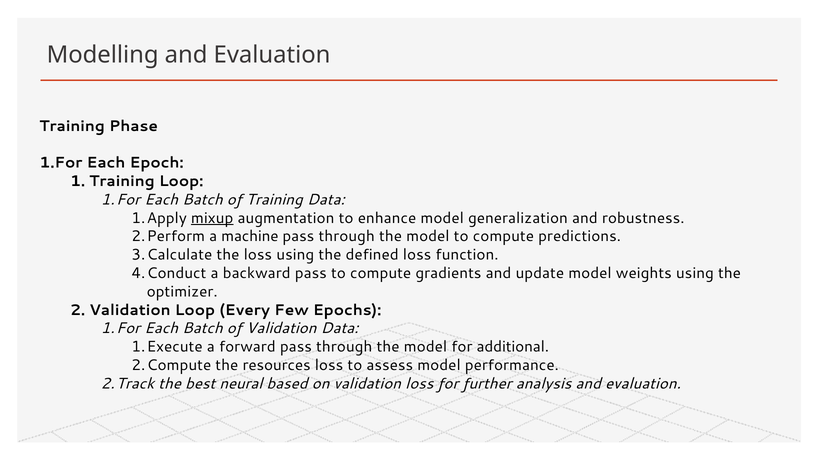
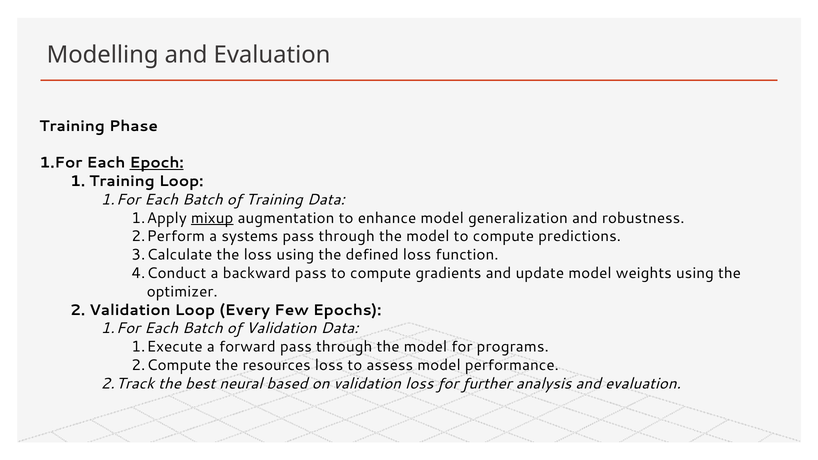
Epoch underline: none -> present
machine: machine -> systems
additional: additional -> programs
